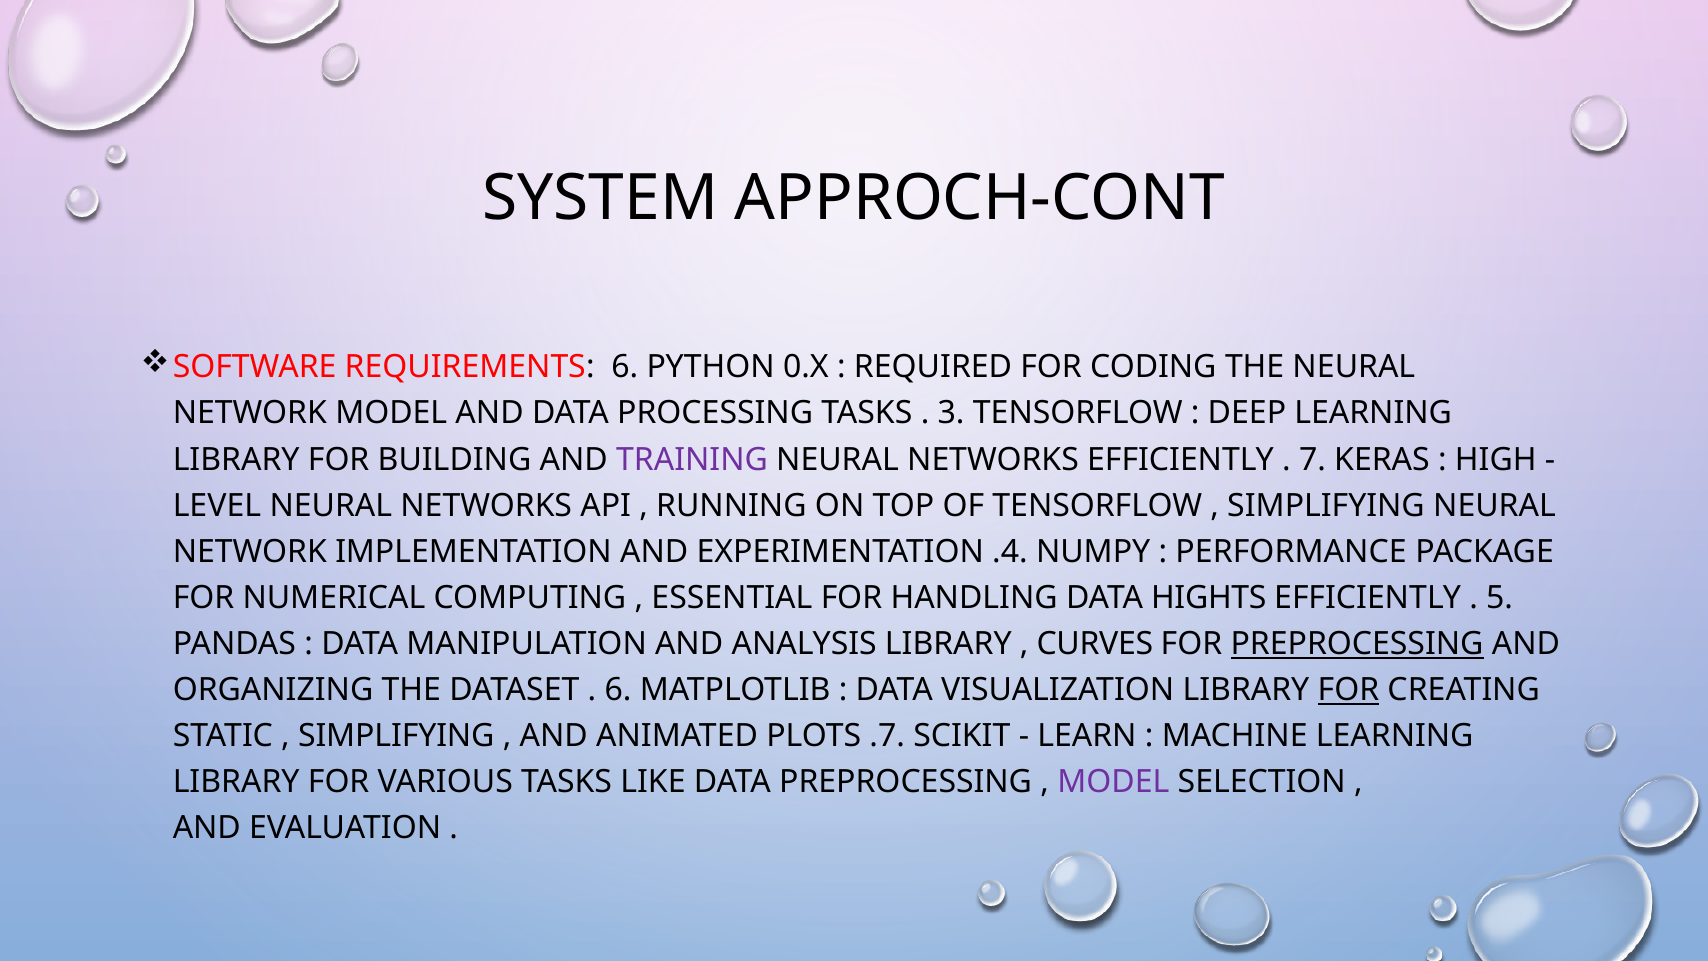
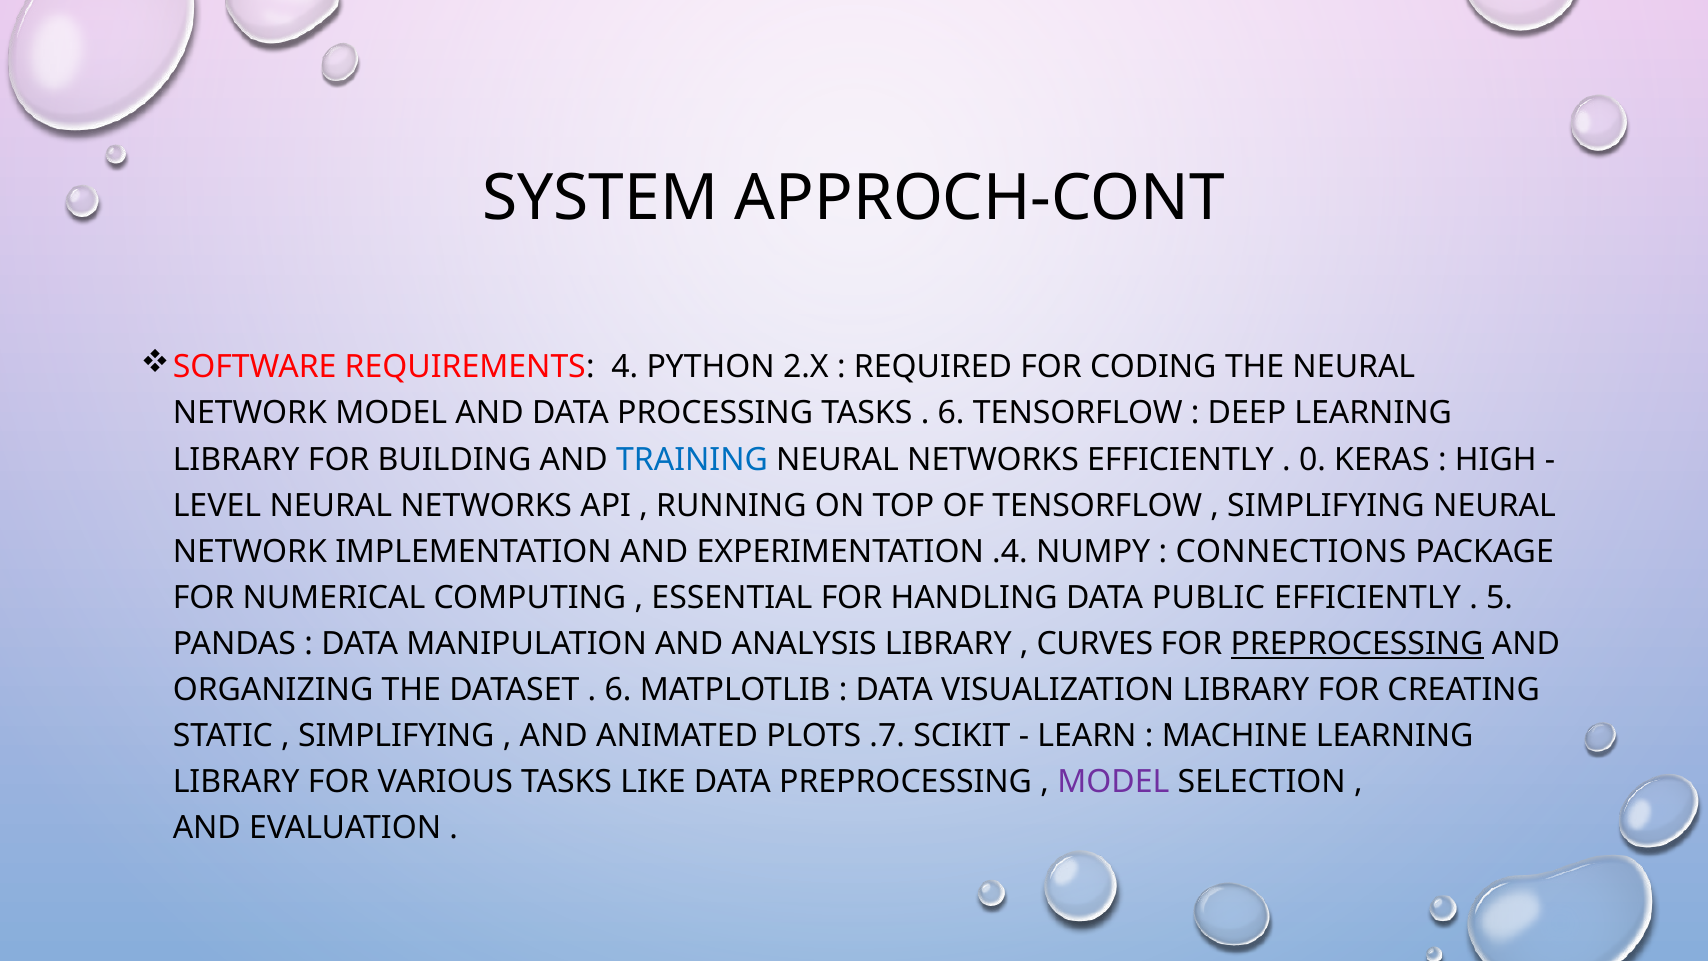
REQUIREMENTS 6: 6 -> 4
0.X: 0.X -> 2.X
3 at (951, 413): 3 -> 6
TRAINING colour: purple -> blue
7: 7 -> 0
PERFORMANCE: PERFORMANCE -> CONNECTIONS
HIGHTS: HIGHTS -> PUBLIC
FOR at (1348, 690) underline: present -> none
